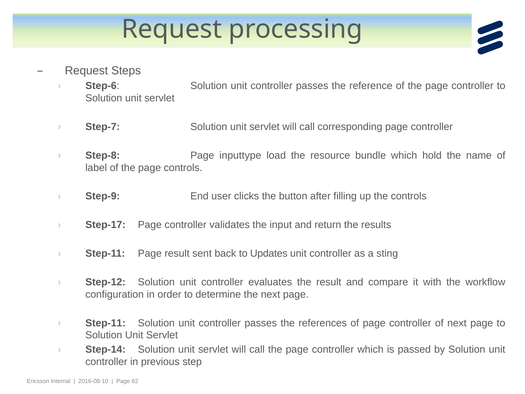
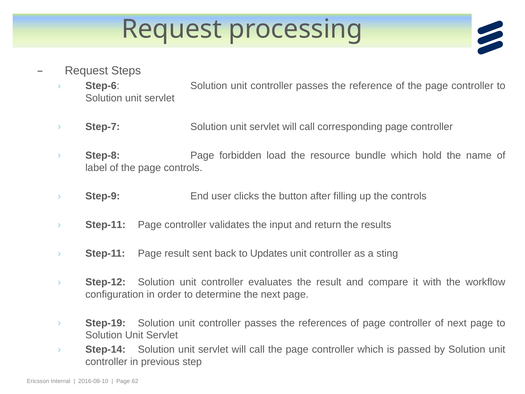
inputtype: inputtype -> forbidden
Step-17 at (106, 225): Step-17 -> Step-11
Step-11 at (106, 323): Step-11 -> Step-19
